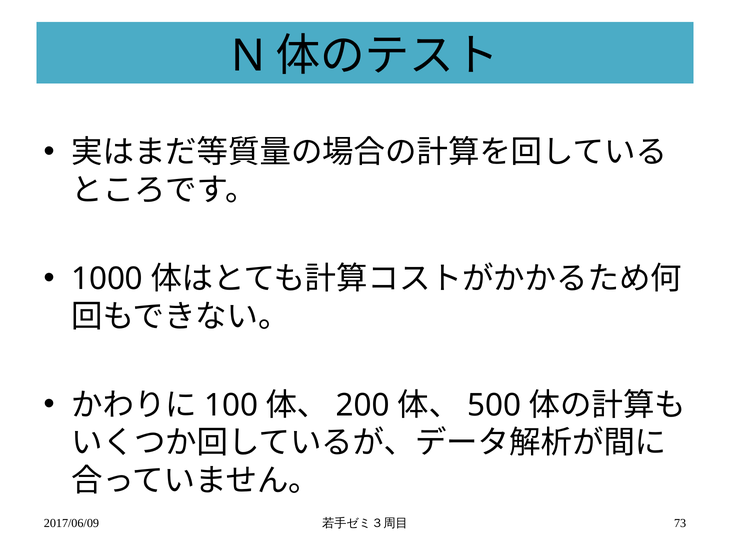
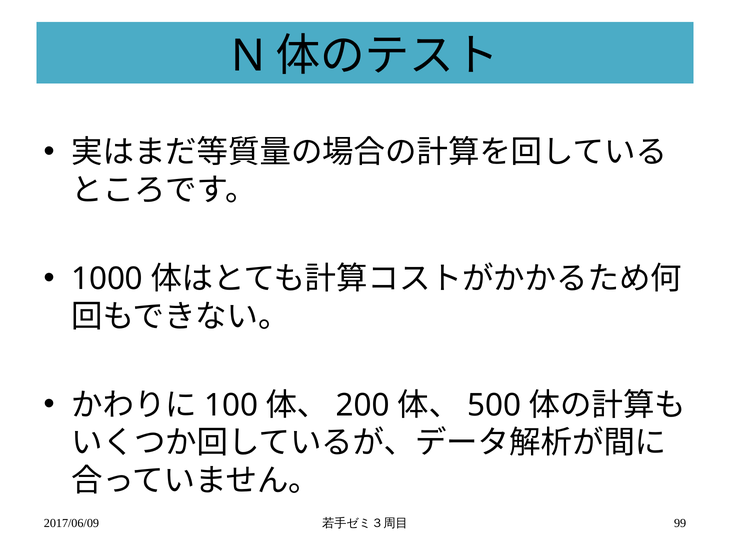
73: 73 -> 99
